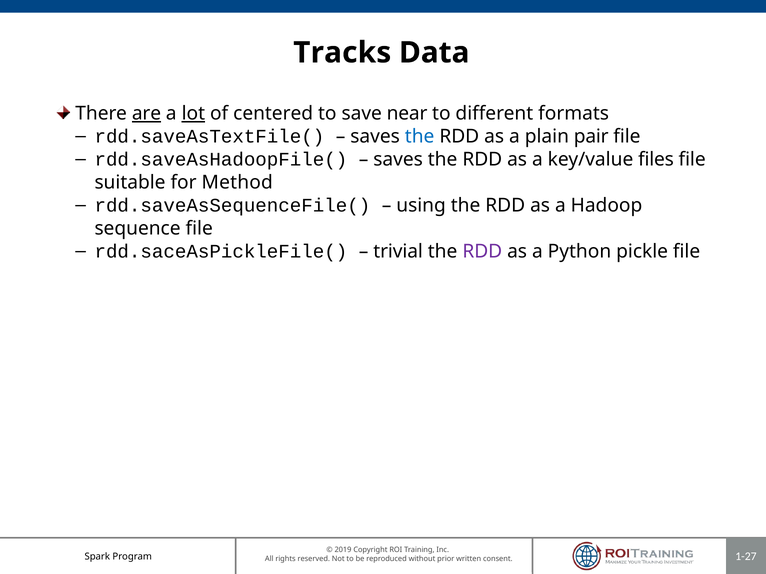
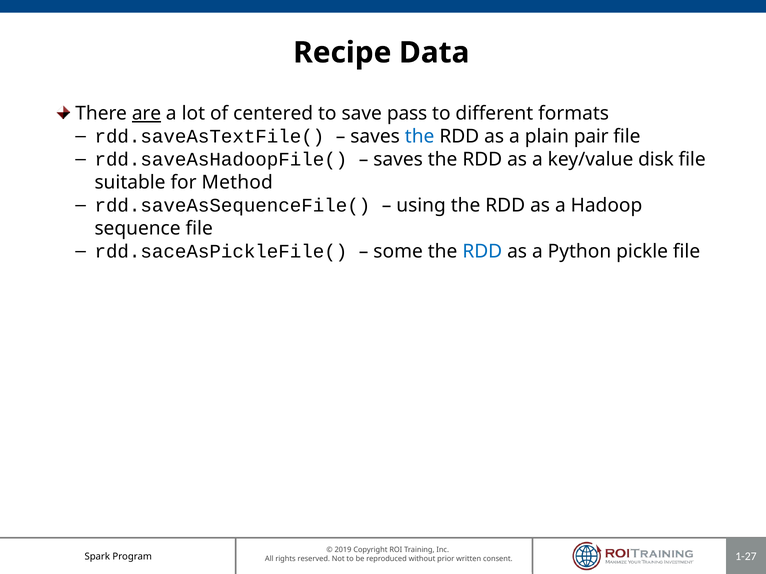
Tracks: Tracks -> Recipe
lot underline: present -> none
near: near -> pass
files: files -> disk
trivial: trivial -> some
RDD at (482, 251) colour: purple -> blue
